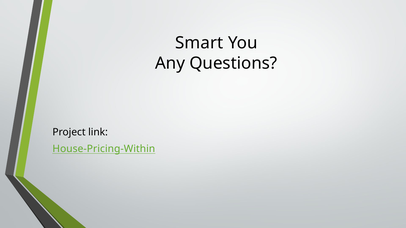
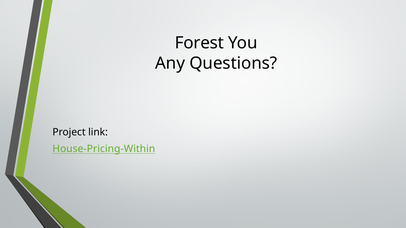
Smart: Smart -> Forest
